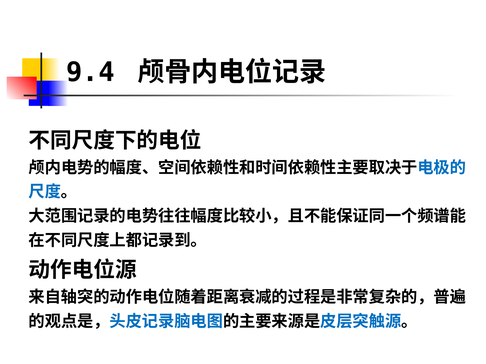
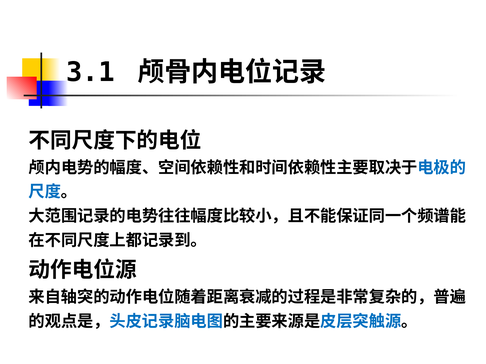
9.4: 9.4 -> 3.1
